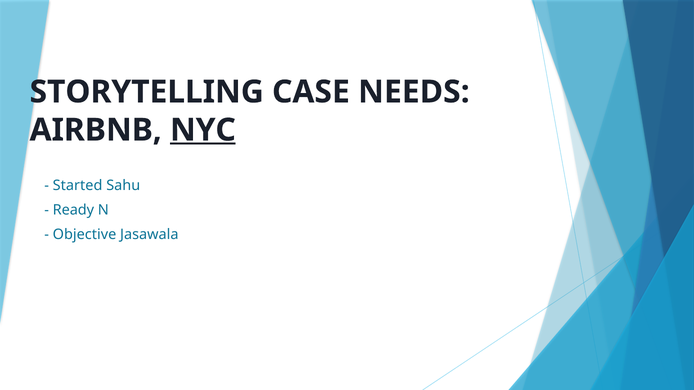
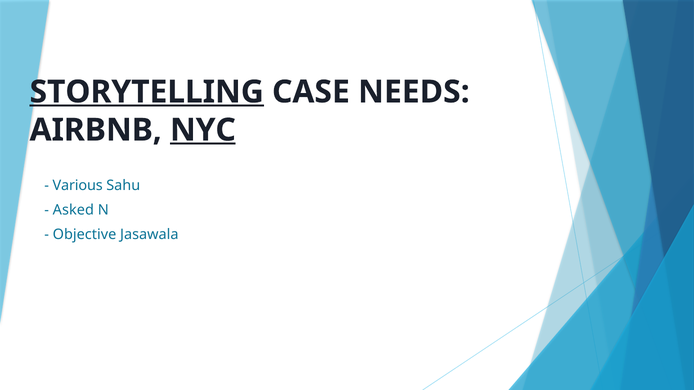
STORYTELLING underline: none -> present
Started: Started -> Various
Ready: Ready -> Asked
